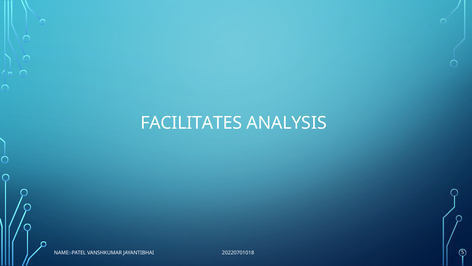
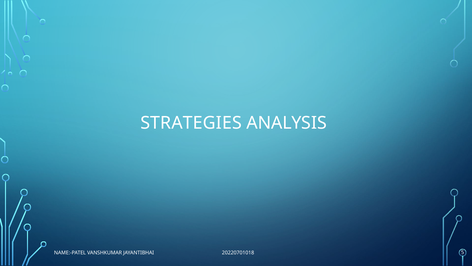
FACILITATES: FACILITATES -> STRATEGIES
